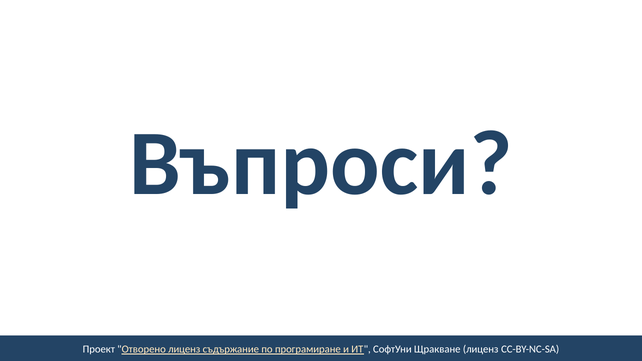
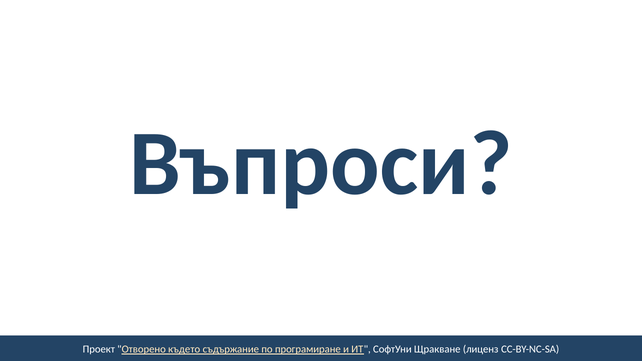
Отворено лиценз: лиценз -> където
